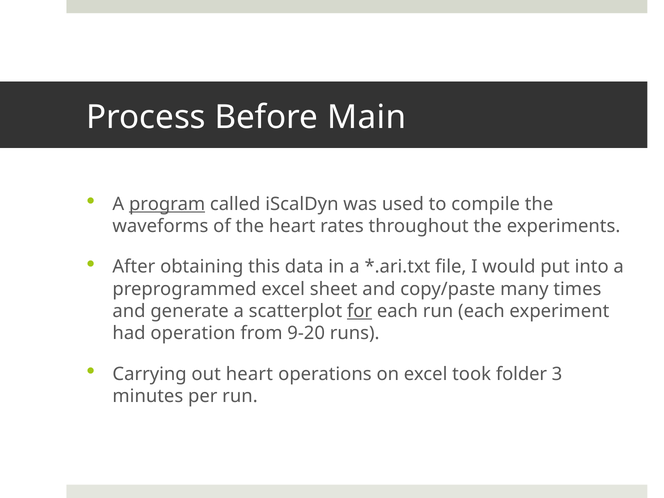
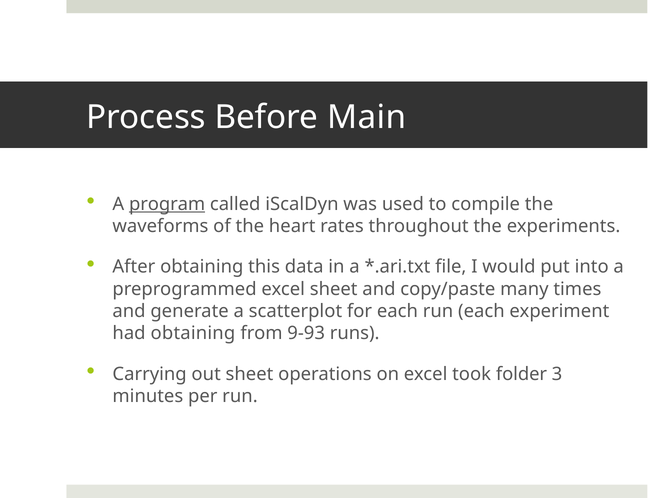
for underline: present -> none
had operation: operation -> obtaining
9-20: 9-20 -> 9-93
out heart: heart -> sheet
